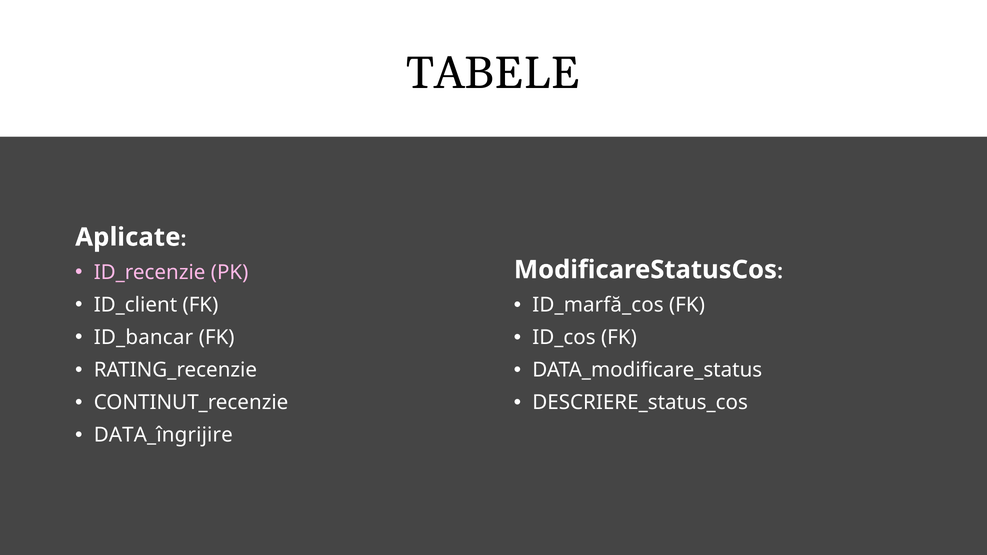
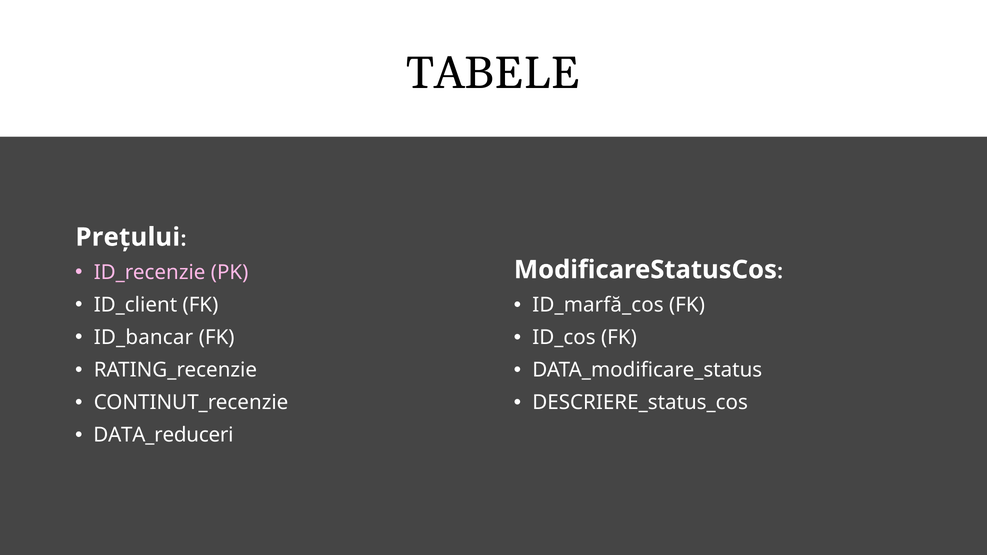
Aplicate: Aplicate -> Prețului
DATA_îngrijire: DATA_îngrijire -> DATA_reduceri
